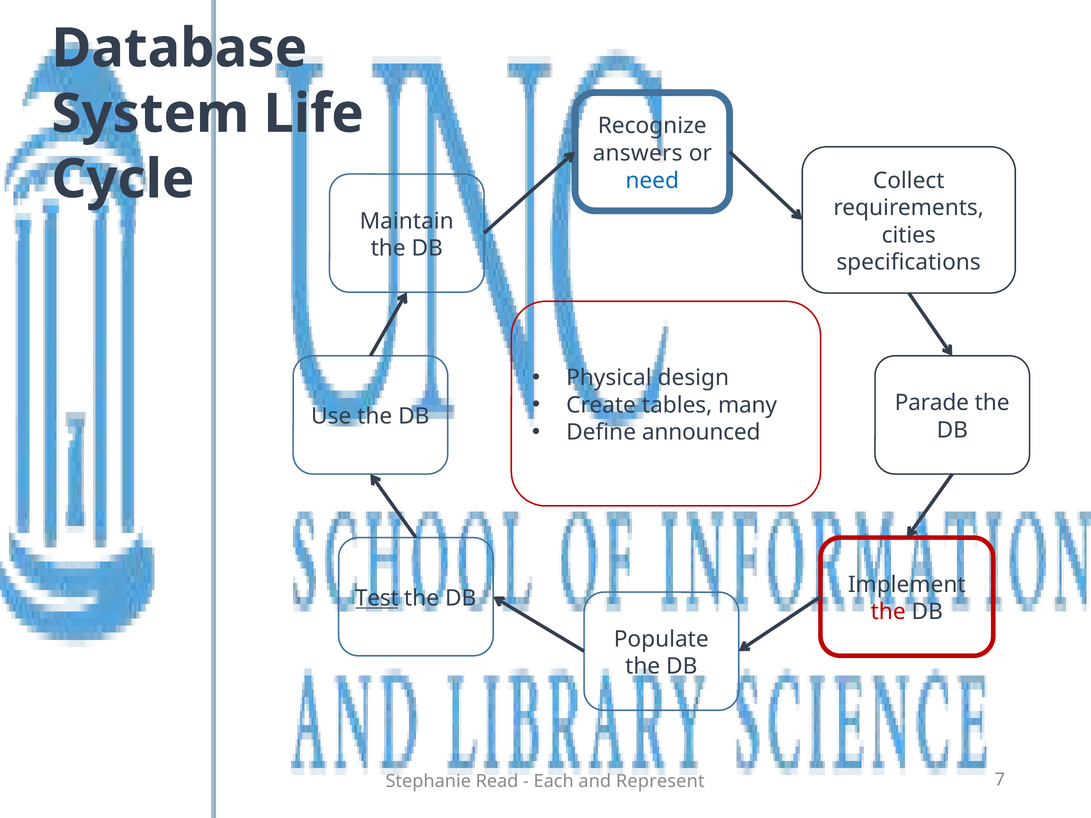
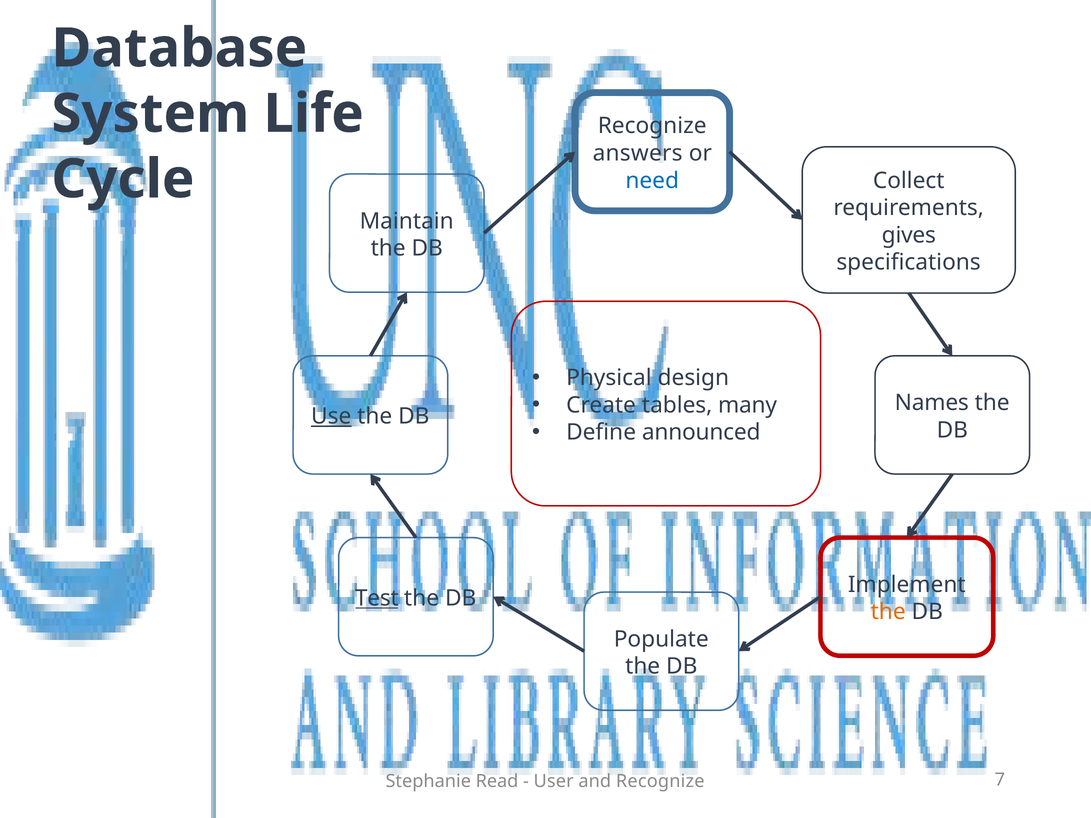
cities: cities -> gives
Parade: Parade -> Names
Use underline: none -> present
the at (888, 612) colour: red -> orange
Each: Each -> User
and Represent: Represent -> Recognize
